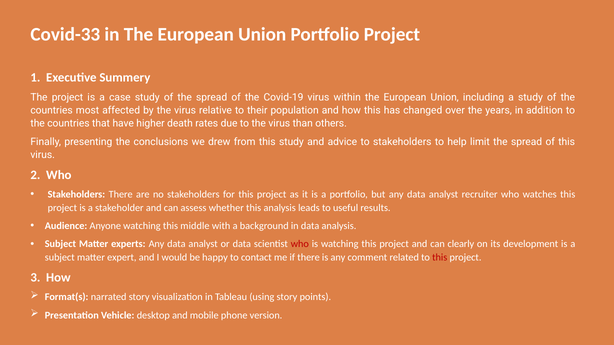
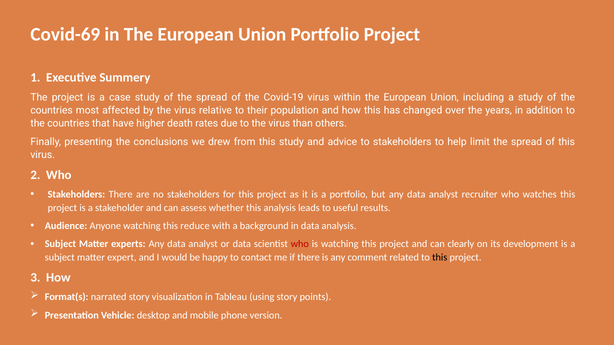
Covid-33: Covid-33 -> Covid-69
middle: middle -> reduce
this at (440, 257) colour: red -> black
